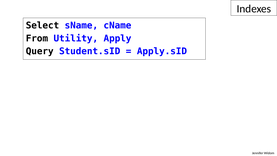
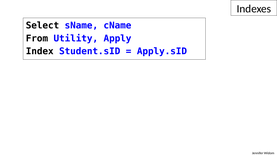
Query: Query -> Index
